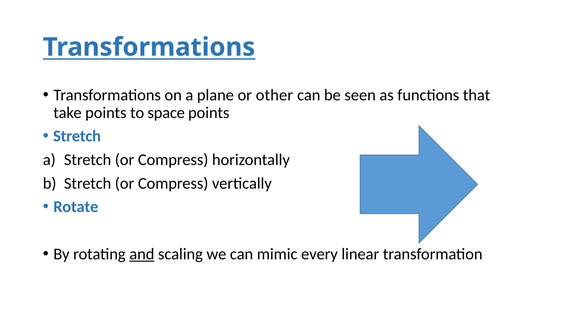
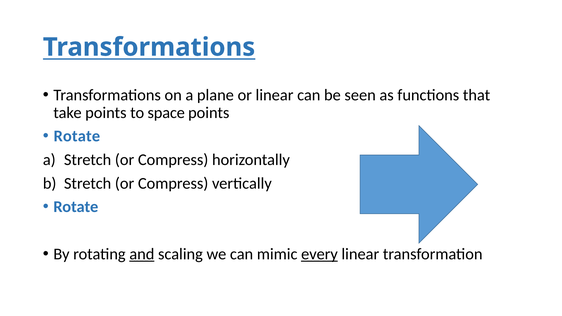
or other: other -> linear
Stretch at (77, 136): Stretch -> Rotate
every underline: none -> present
